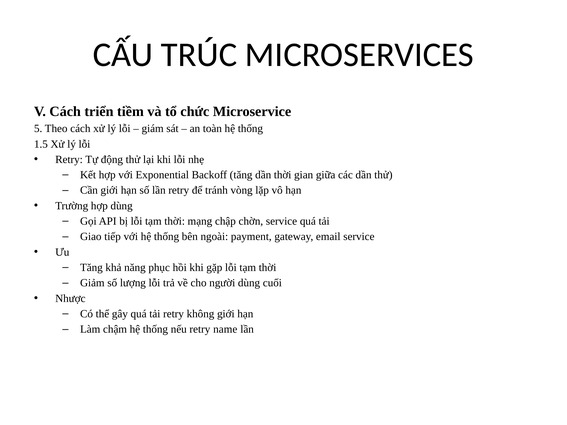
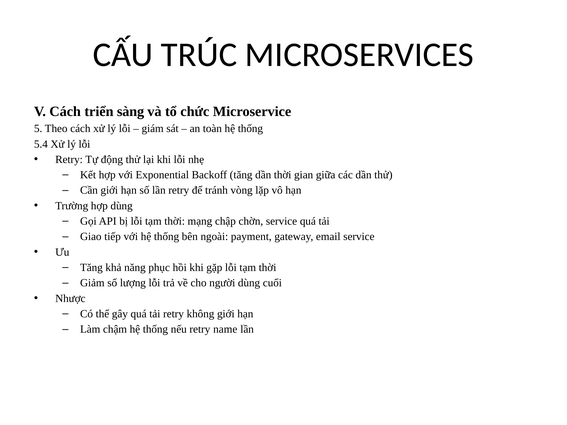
tiềm: tiềm -> sàng
1.5: 1.5 -> 5.4
